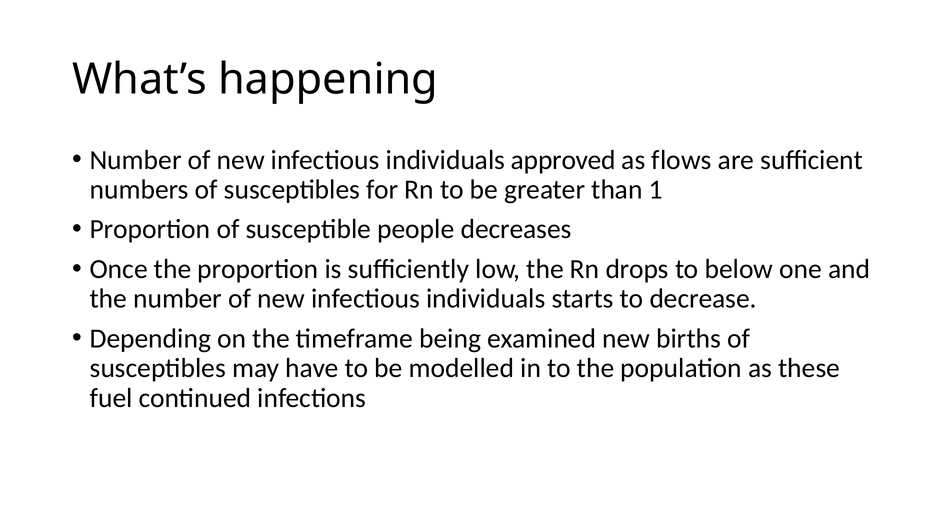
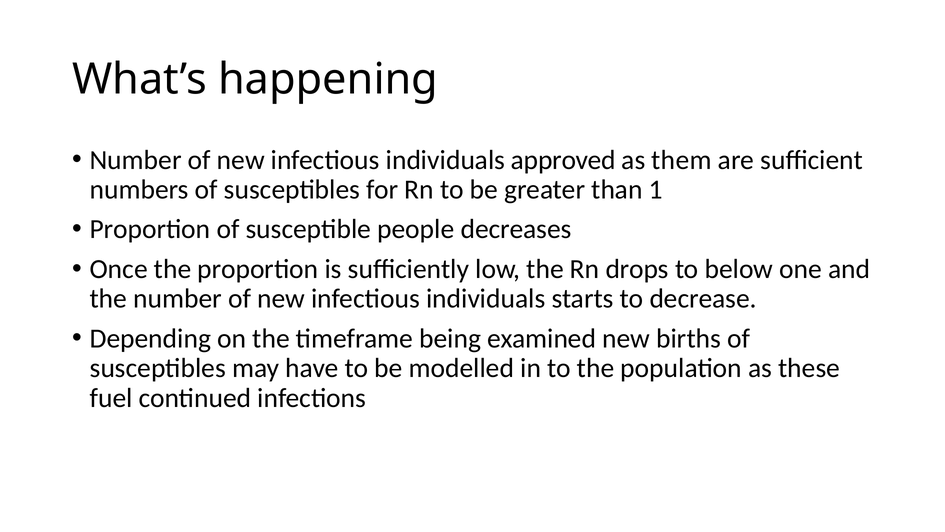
flows: flows -> them
